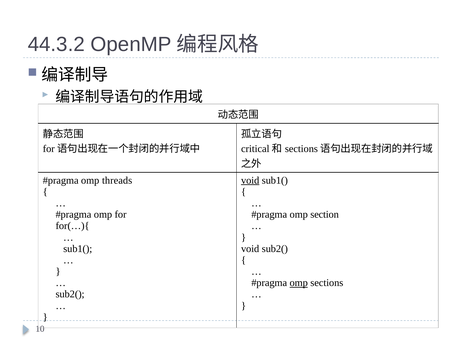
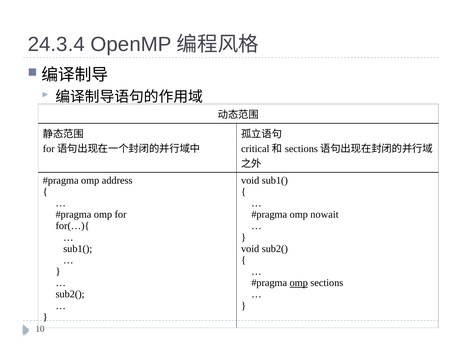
44.3.2: 44.3.2 -> 24.3.4
threads: threads -> address
void at (250, 181) underline: present -> none
section: section -> nowait
